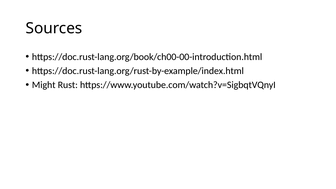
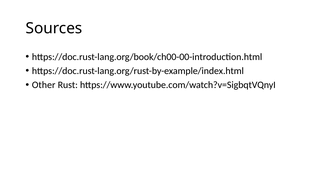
Might: Might -> Other
